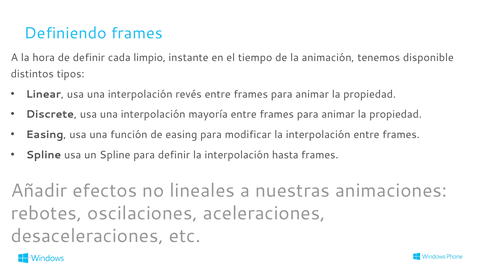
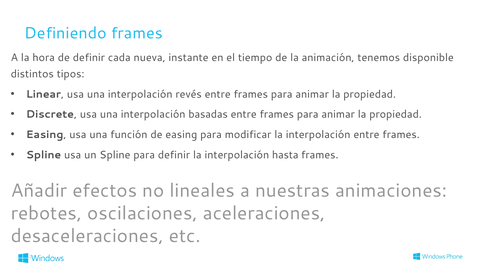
limpio: limpio -> nueva
mayoría: mayoría -> basadas
